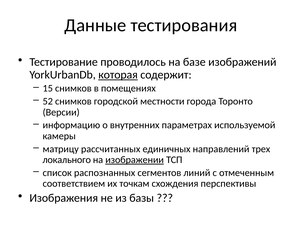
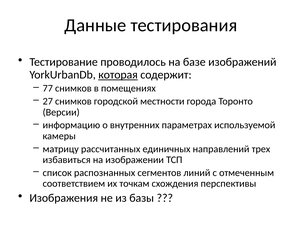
15: 15 -> 77
52: 52 -> 27
локального: локального -> избавиться
изображении underline: present -> none
